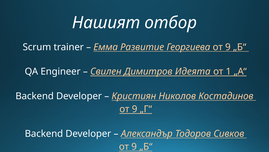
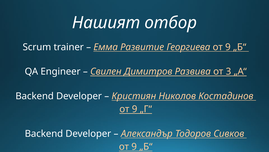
Идеята: Идеята -> Развива
1: 1 -> 3
